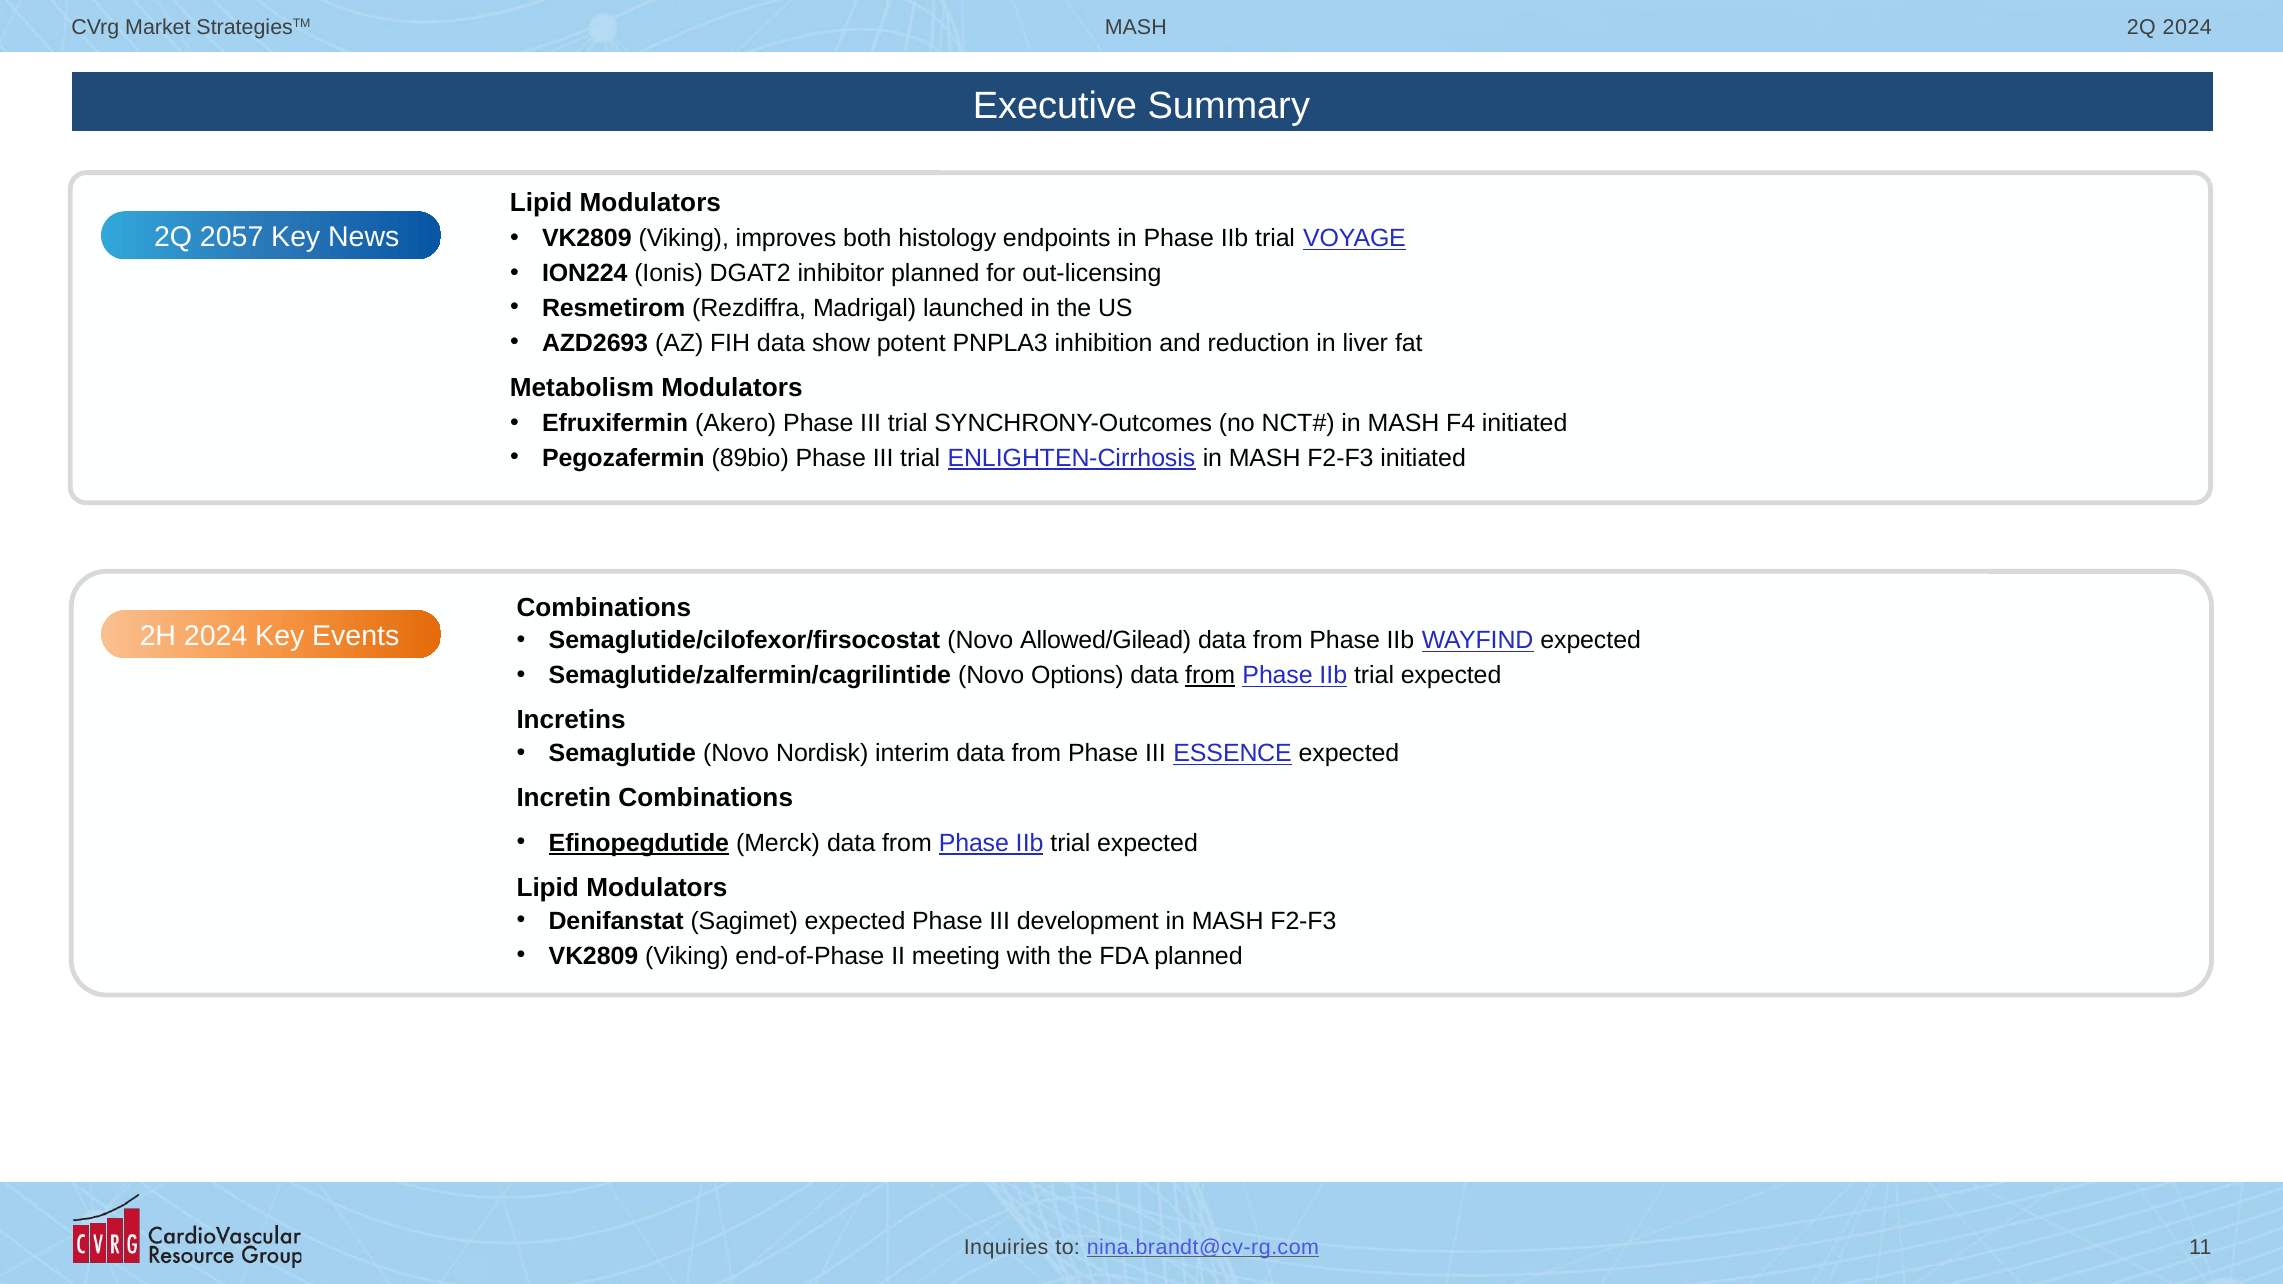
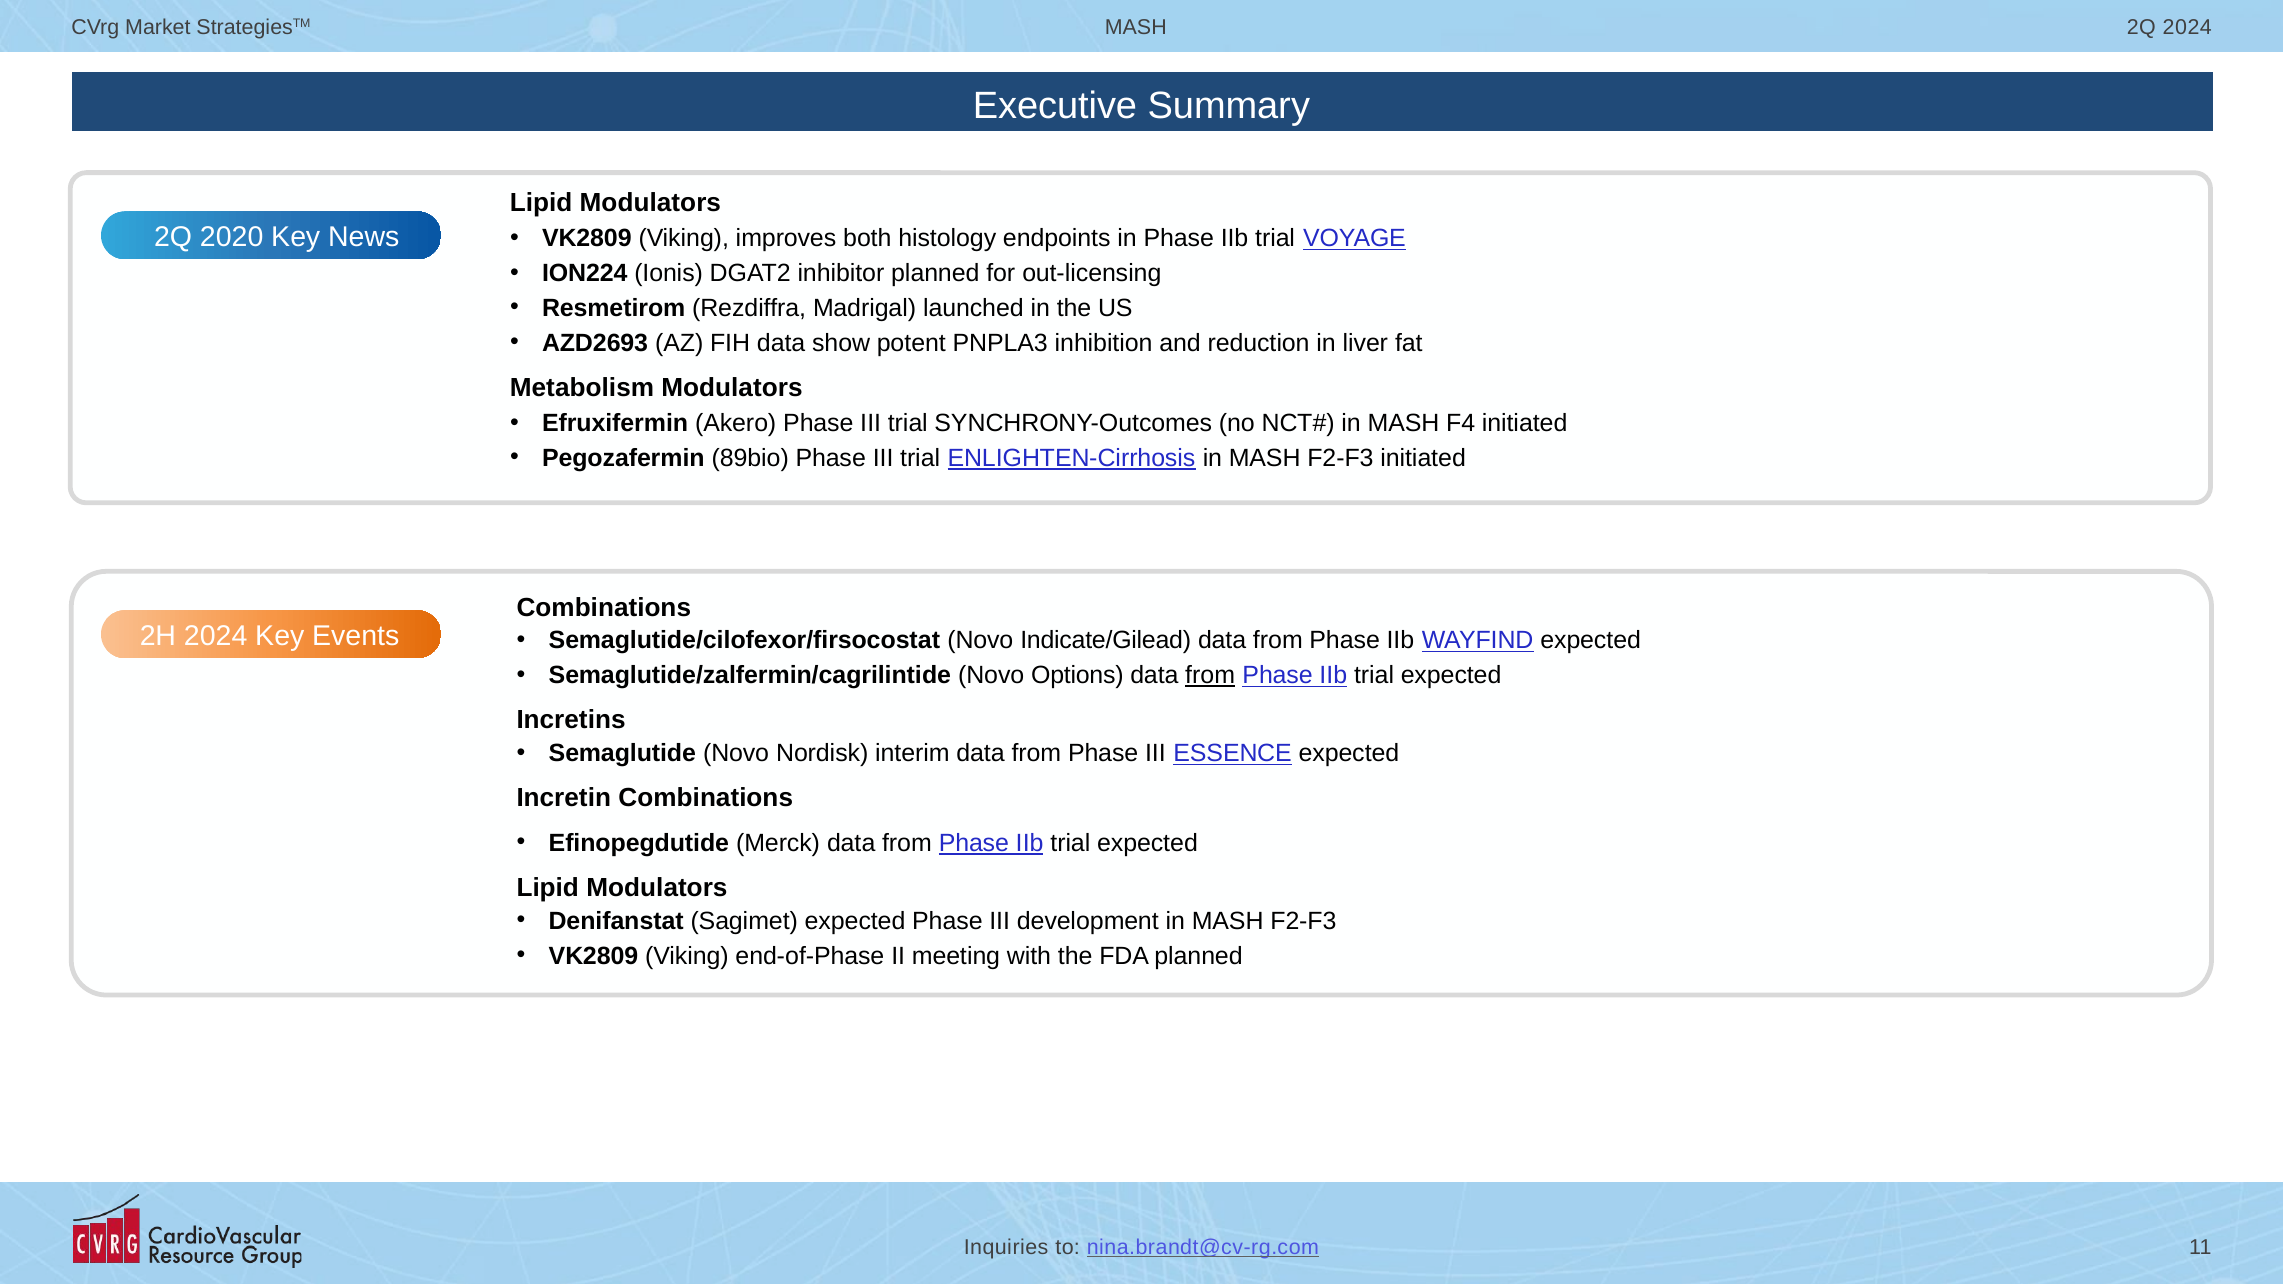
2057: 2057 -> 2020
Allowed/Gilead: Allowed/Gilead -> Indicate/Gilead
Efinopegdutide underline: present -> none
